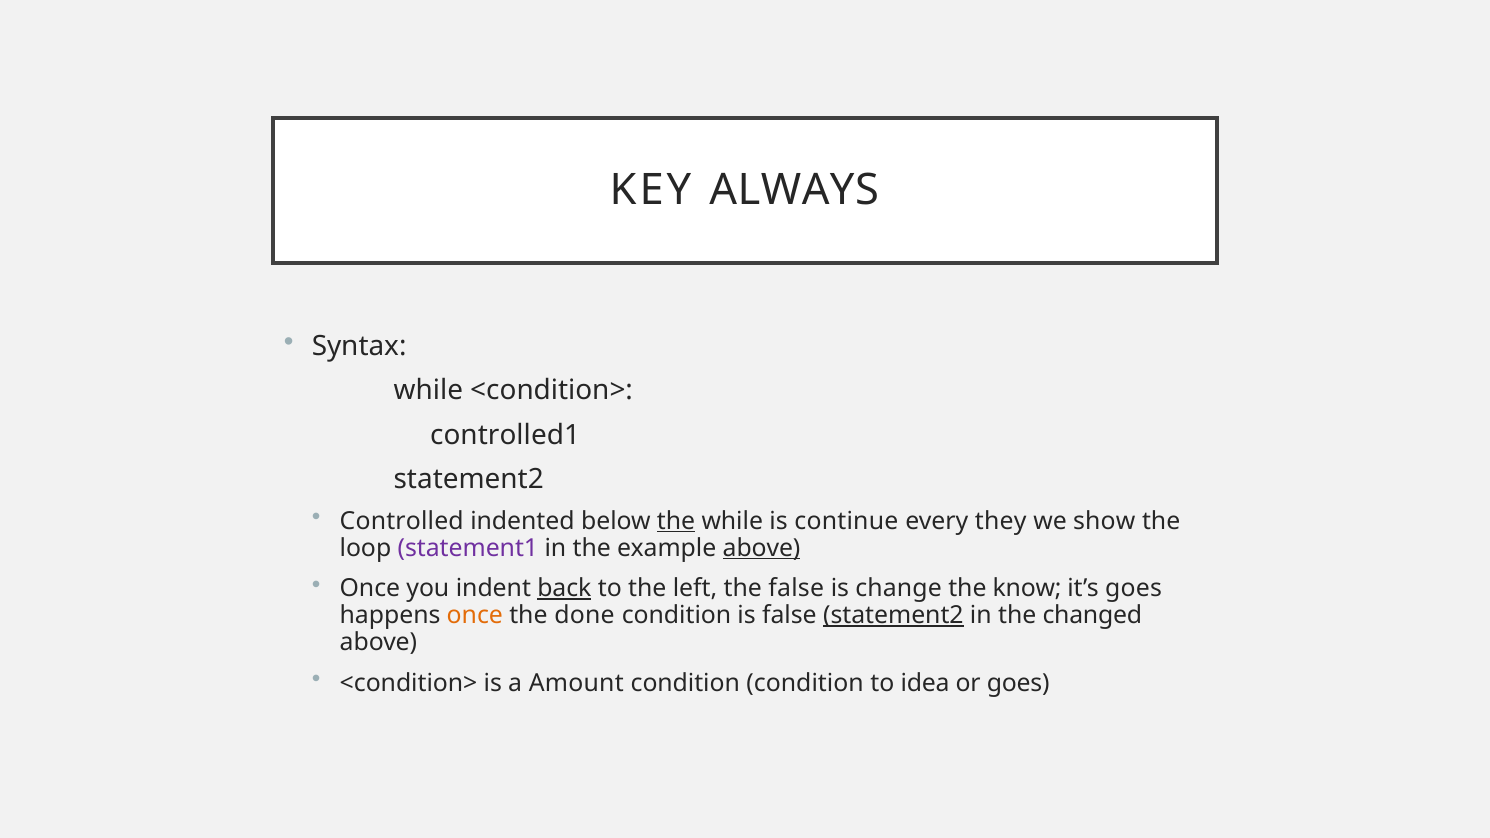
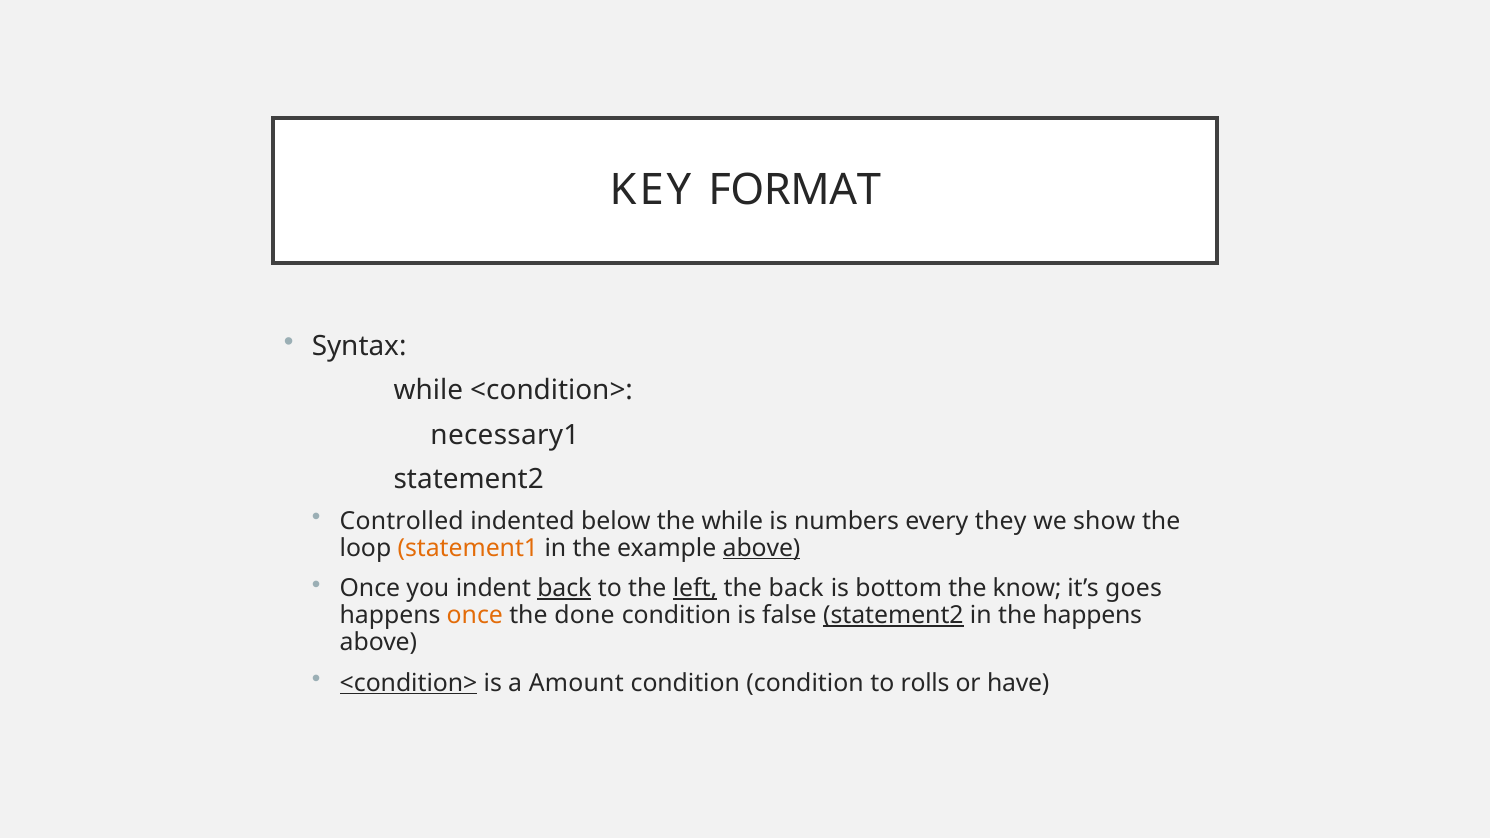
ALWAYS: ALWAYS -> FORMAT
controlled1: controlled1 -> necessary1
the at (676, 521) underline: present -> none
continue: continue -> numbers
statement1 colour: purple -> orange
left underline: none -> present
the false: false -> back
change: change -> bottom
the changed: changed -> happens
<condition> at (409, 683) underline: none -> present
idea: idea -> rolls
or goes: goes -> have
